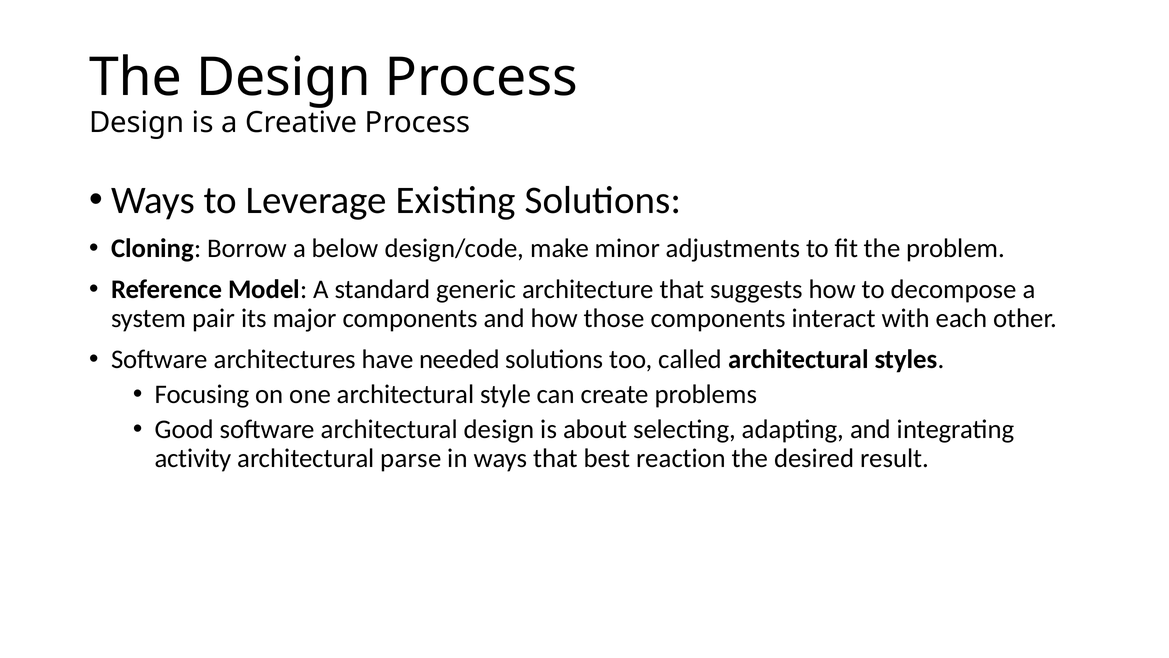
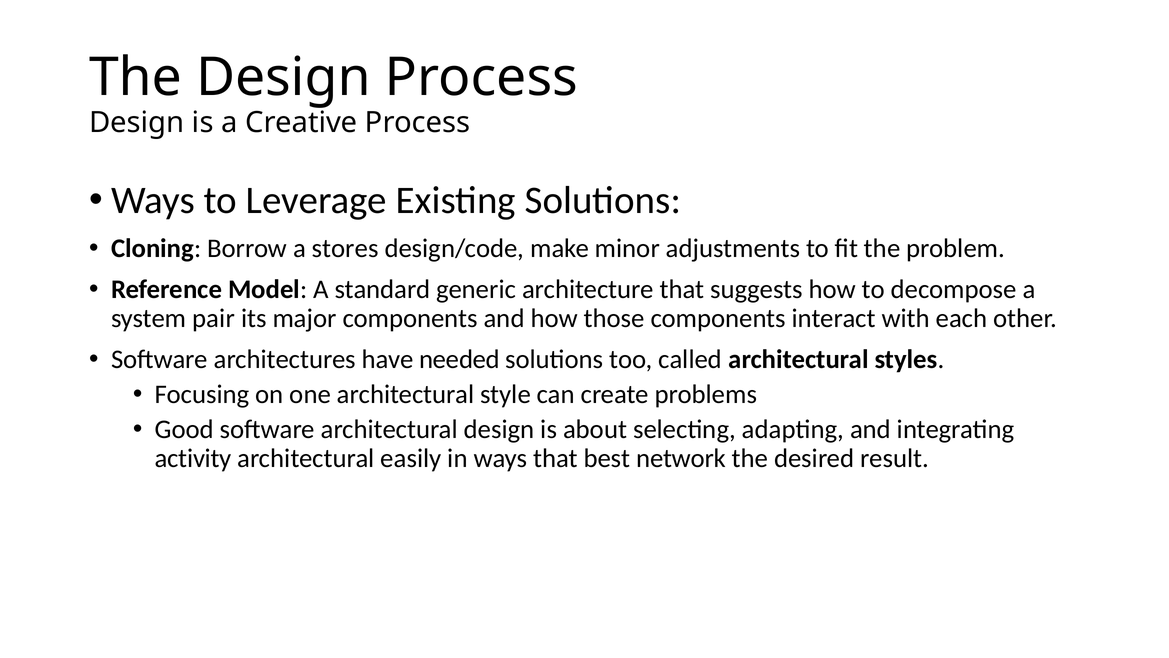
below: below -> stores
parse: parse -> easily
reaction: reaction -> network
